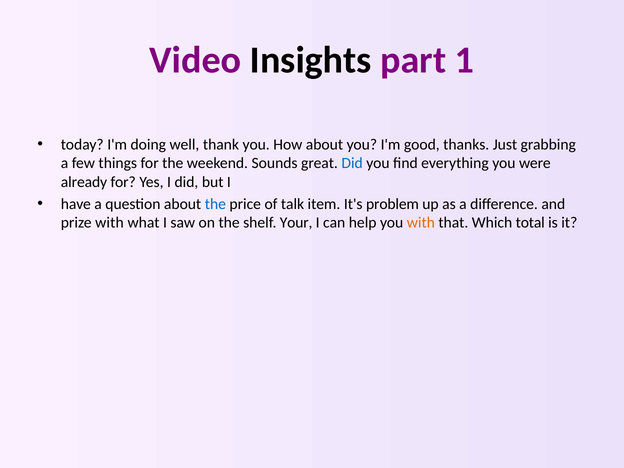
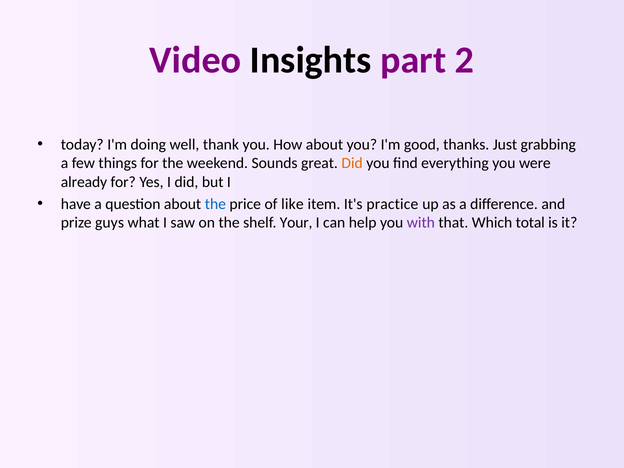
1: 1 -> 2
Did at (352, 163) colour: blue -> orange
talk: talk -> like
problem: problem -> practice
prize with: with -> guys
with at (421, 223) colour: orange -> purple
